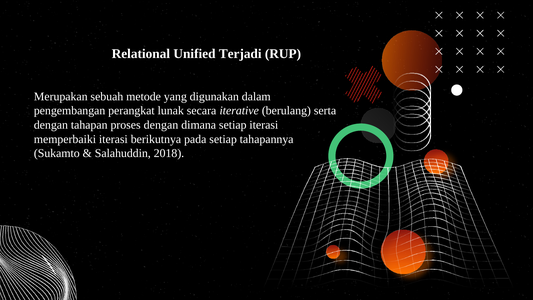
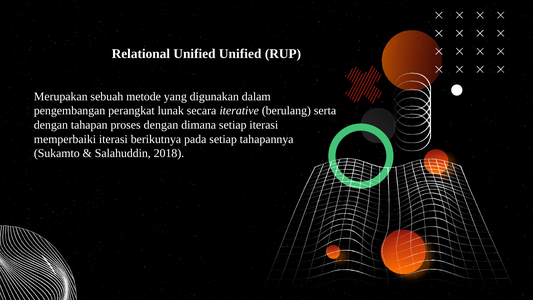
Unified Terjadi: Terjadi -> Unified
